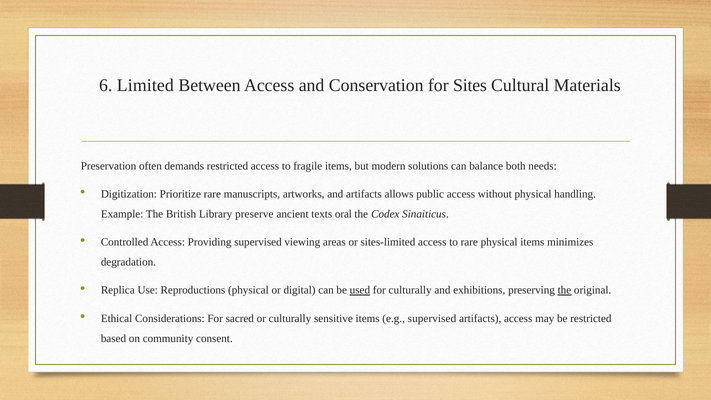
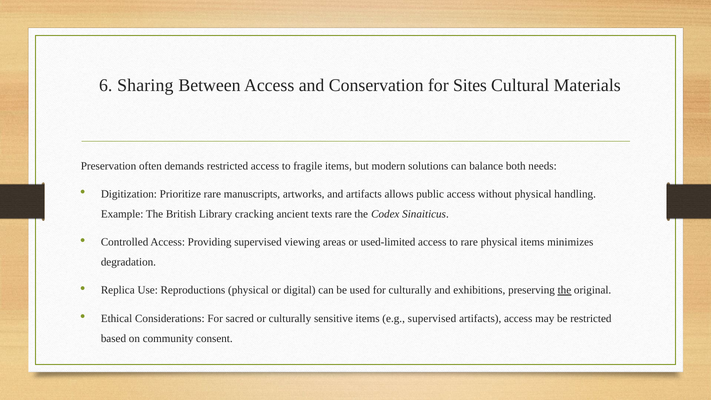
Limited: Limited -> Sharing
preserve: preserve -> cracking
texts oral: oral -> rare
sites-limited: sites-limited -> used-limited
used underline: present -> none
